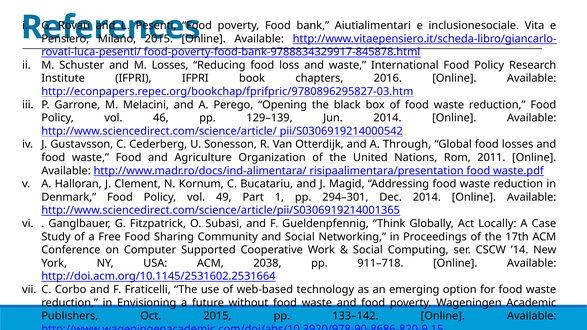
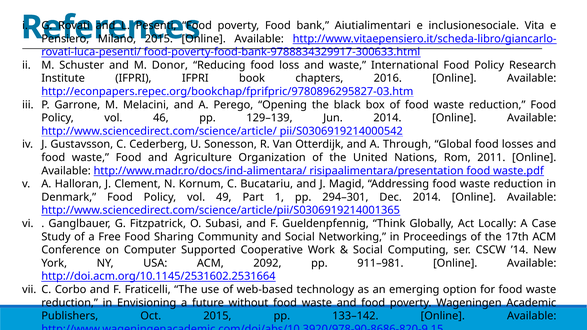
food-poverty-food-bank-9788834329917-845878.html: food-poverty-food-bank-9788834329917-845878.html -> food-poverty-food-bank-9788834329917-300633.html
M Losses: Losses -> Donor
2038: 2038 -> 2092
911–718: 911–718 -> 911–981
